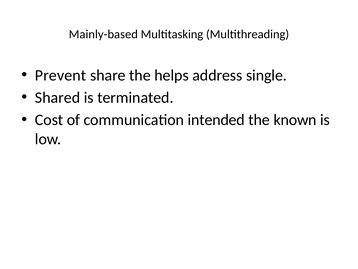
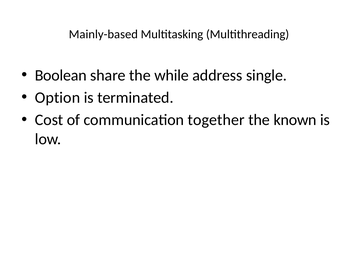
Prevent: Prevent -> Boolean
helps: helps -> while
Shared: Shared -> Option
intended: intended -> together
